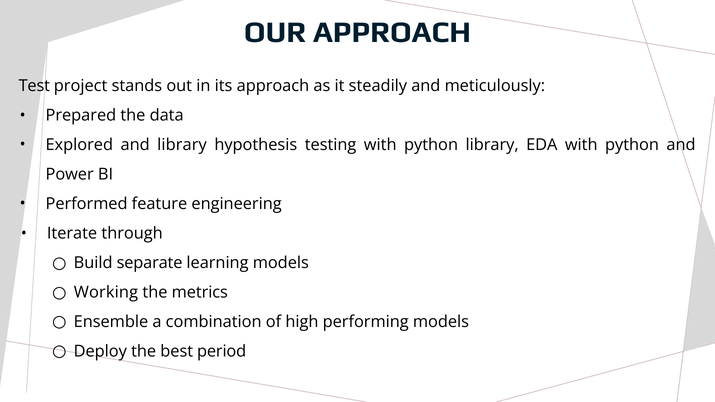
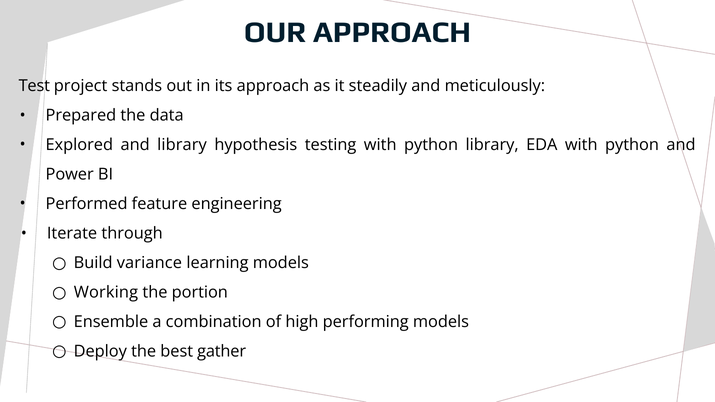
separate: separate -> variance
metrics: metrics -> portion
period: period -> gather
